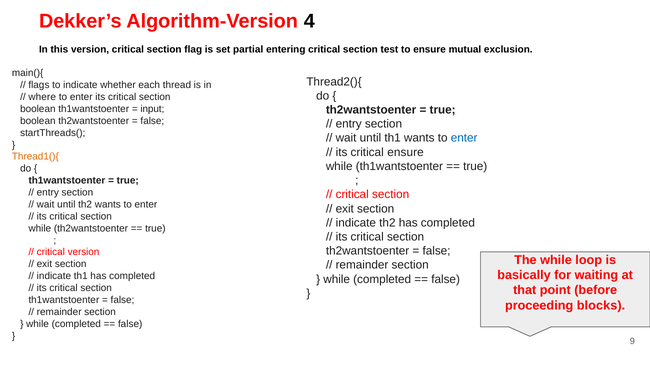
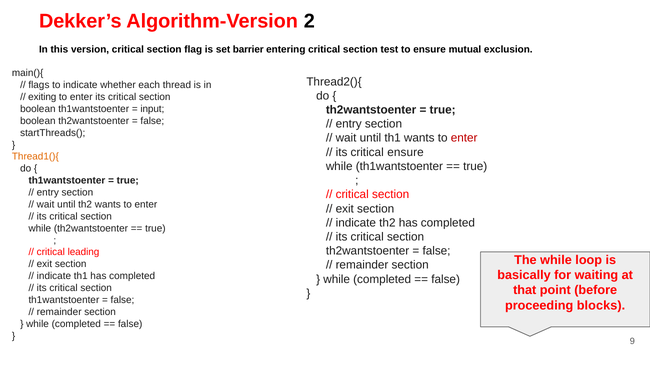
4: 4 -> 2
partial: partial -> barrier
where: where -> exiting
enter at (464, 138) colour: blue -> red
critical version: version -> leading
